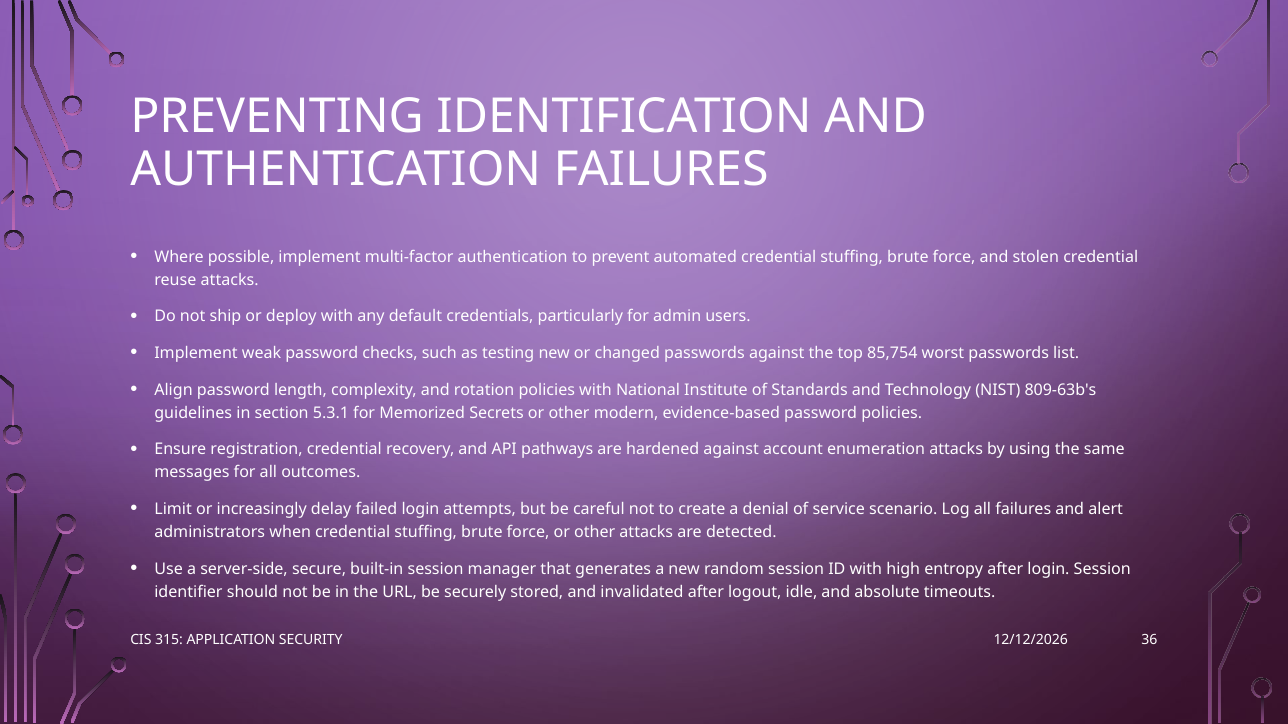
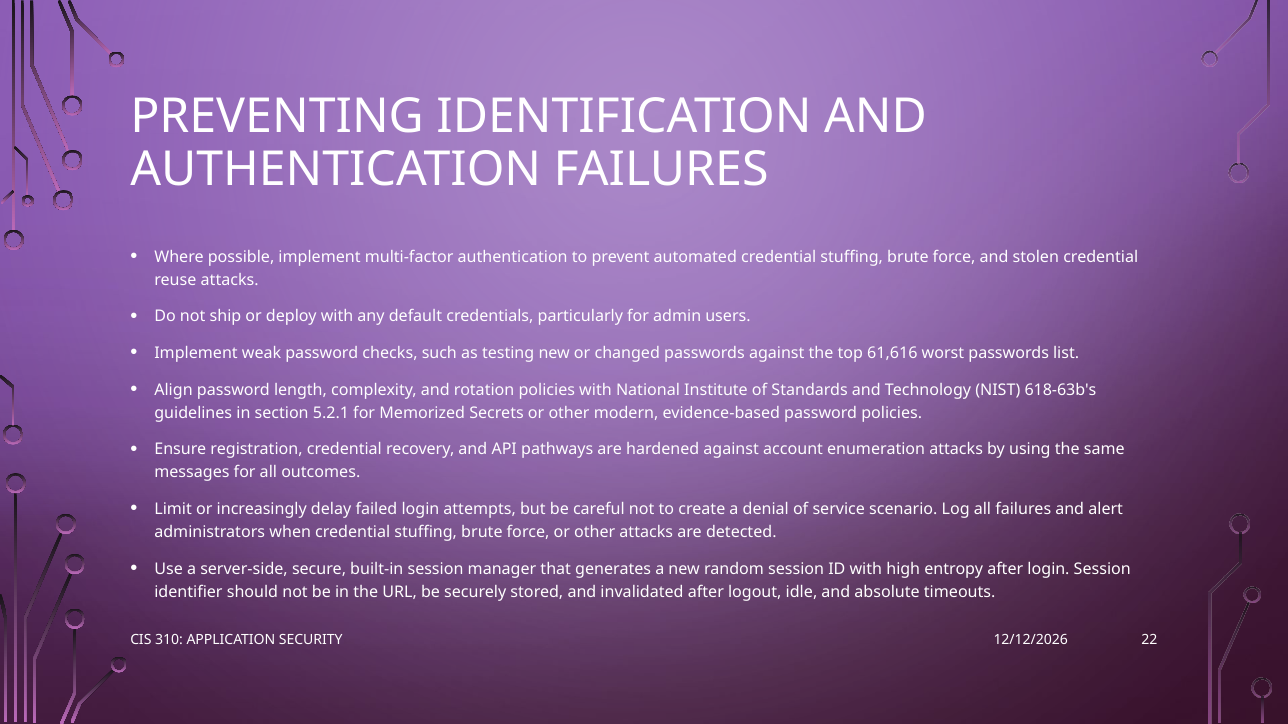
85,754: 85,754 -> 61,616
809-63b's: 809-63b's -> 618-63b's
5.3.1: 5.3.1 -> 5.2.1
315: 315 -> 310
36: 36 -> 22
